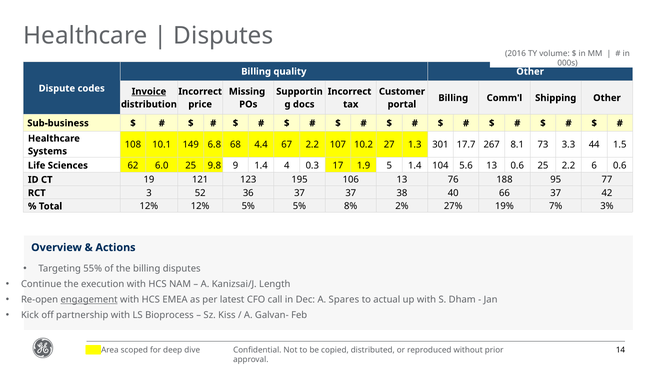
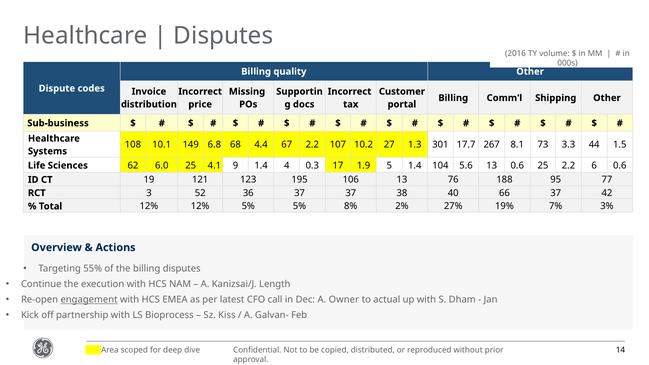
Invoice underline: present -> none
9.8: 9.8 -> 4.1
Spares: Spares -> Owner
